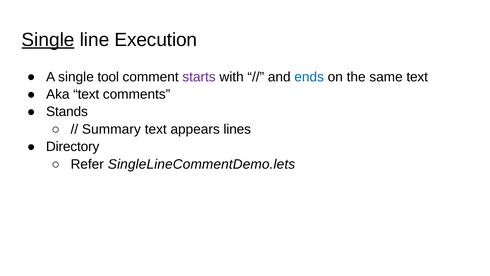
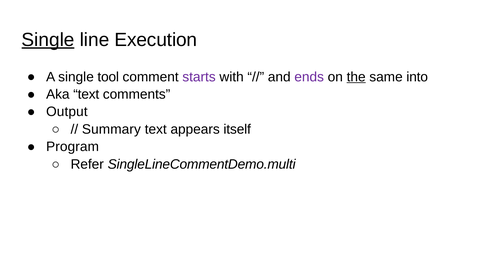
ends colour: blue -> purple
the underline: none -> present
same text: text -> into
Stands: Stands -> Output
lines: lines -> itself
Directory: Directory -> Program
SingleLineCommentDemo.lets: SingleLineCommentDemo.lets -> SingleLineCommentDemo.multi
